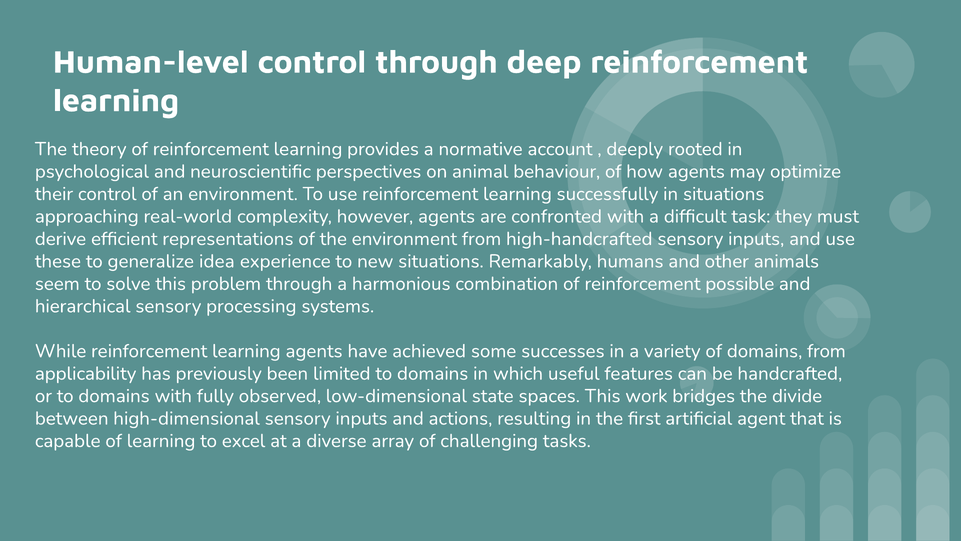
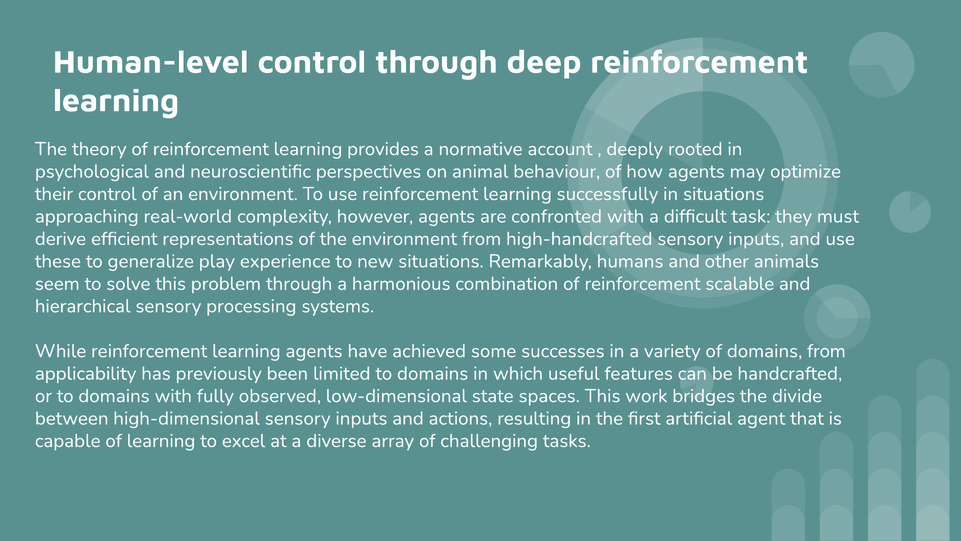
idea: idea -> play
possible: possible -> scalable
